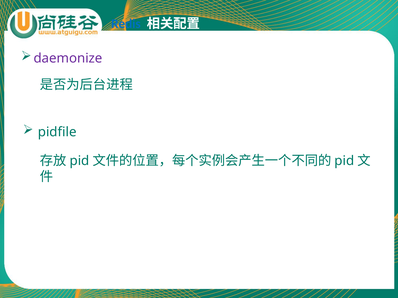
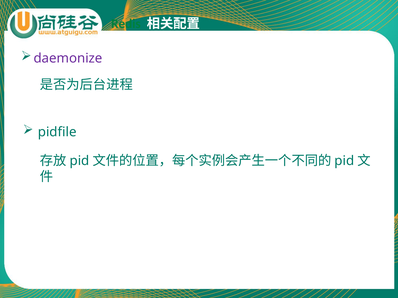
Redis colour: blue -> green
